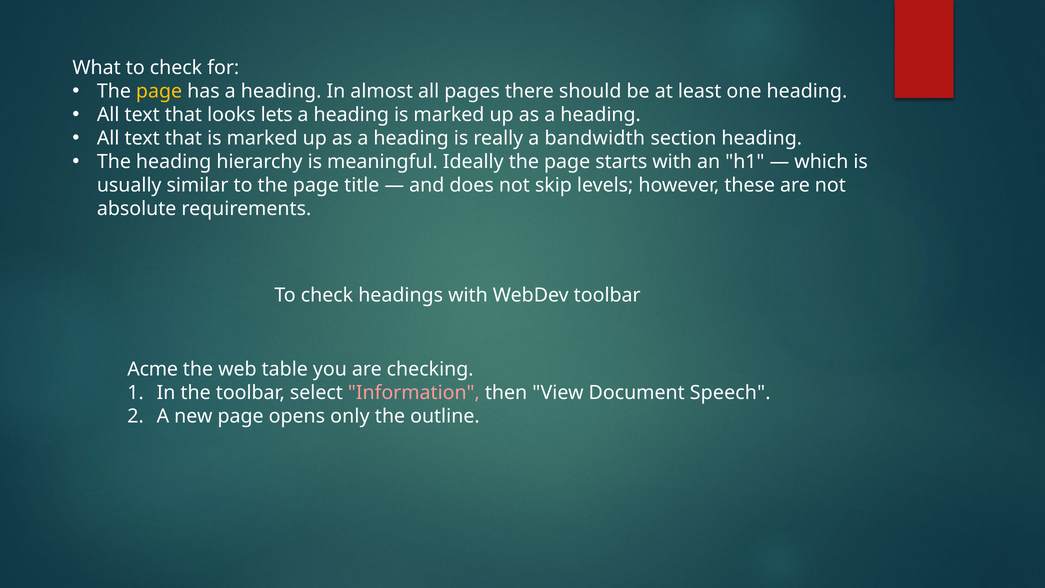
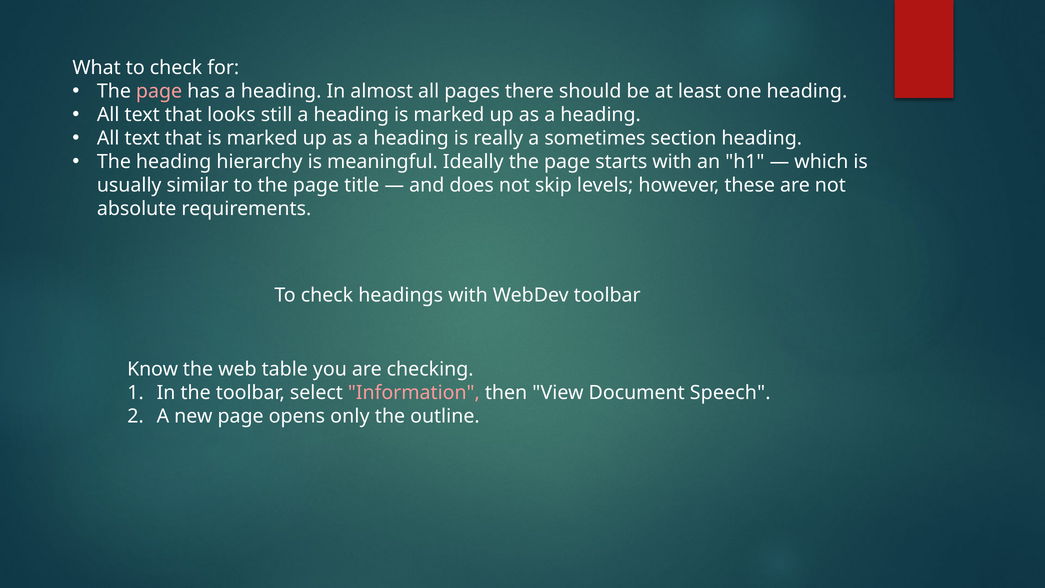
page at (159, 91) colour: yellow -> pink
lets: lets -> still
bandwidth: bandwidth -> sometimes
Acme: Acme -> Know
